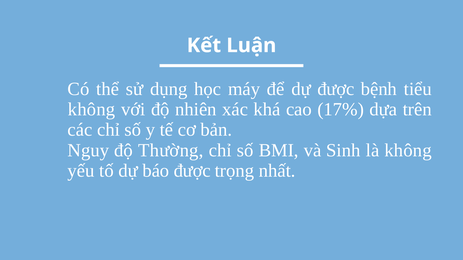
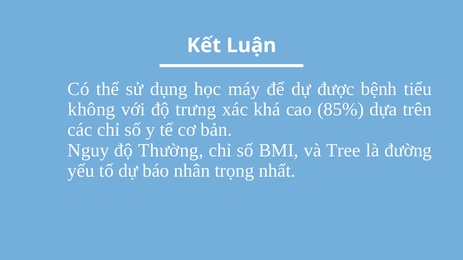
nhiên: nhiên -> trưng
17%: 17% -> 85%
Sinh: Sinh -> Tree
là không: không -> đường
báo được: được -> nhân
